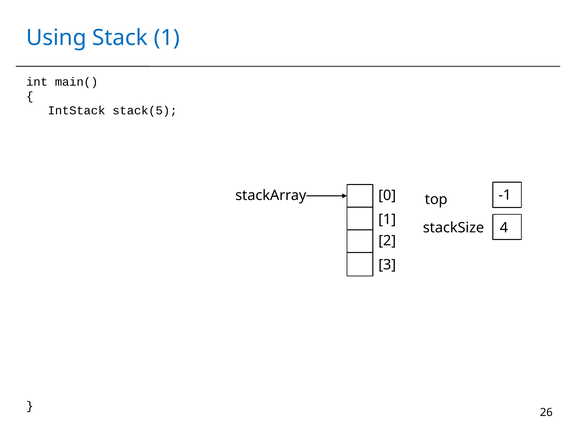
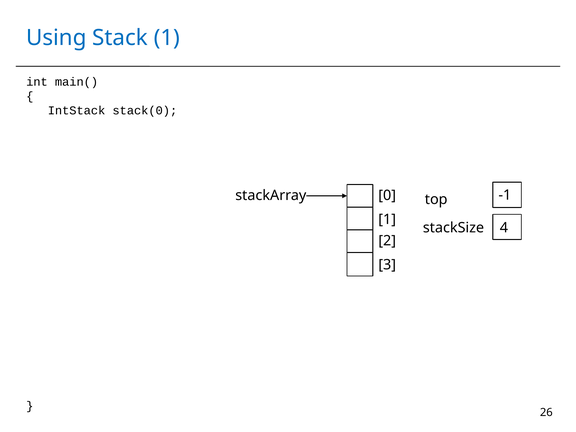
stack(5: stack(5 -> stack(0
